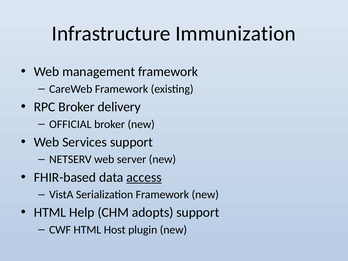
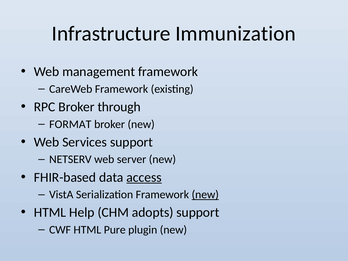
delivery: delivery -> through
OFFICIAL: OFFICIAL -> FORMAT
new at (205, 195) underline: none -> present
Host: Host -> Pure
